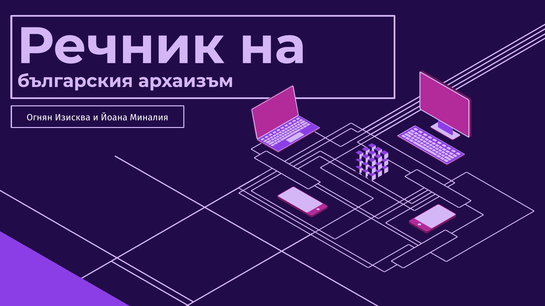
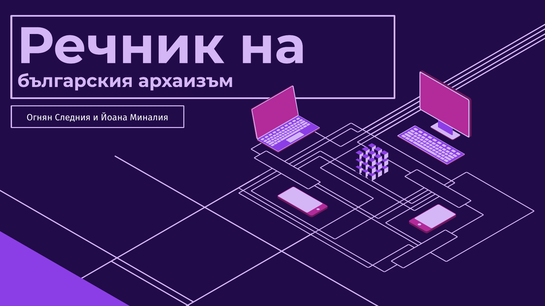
Изисква: Изисква -> Следния
